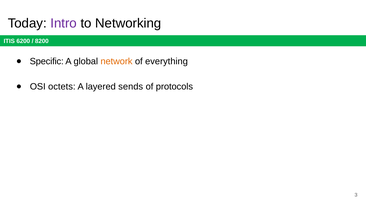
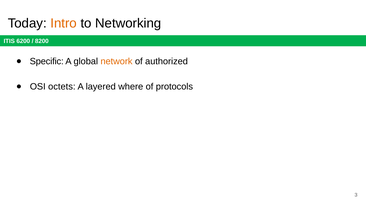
Intro colour: purple -> orange
everything: everything -> authorized
sends: sends -> where
